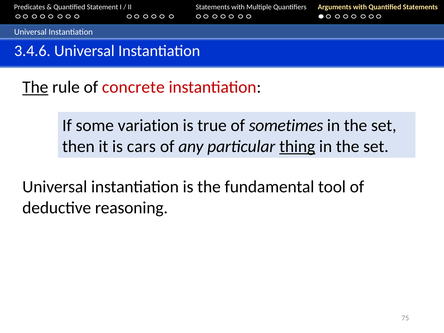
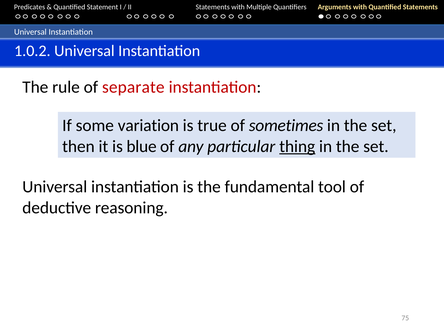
3.4.6: 3.4.6 -> 1.0.2
The at (35, 87) underline: present -> none
concrete: concrete -> separate
cars: cars -> blue
